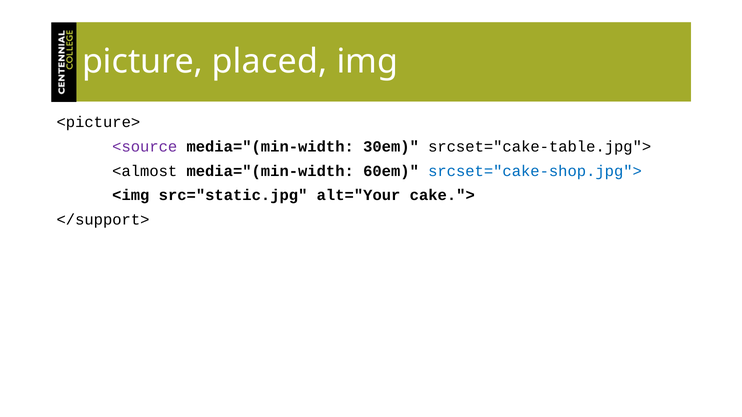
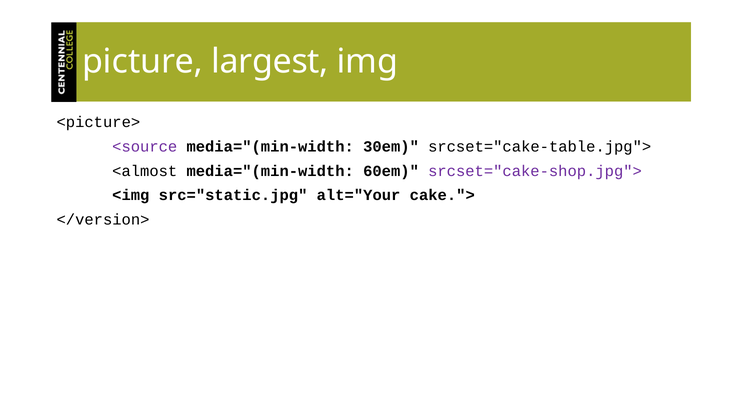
placed: placed -> largest
srcset="cake-shop.jpg"> colour: blue -> purple
</support>: </support> -> </version>
